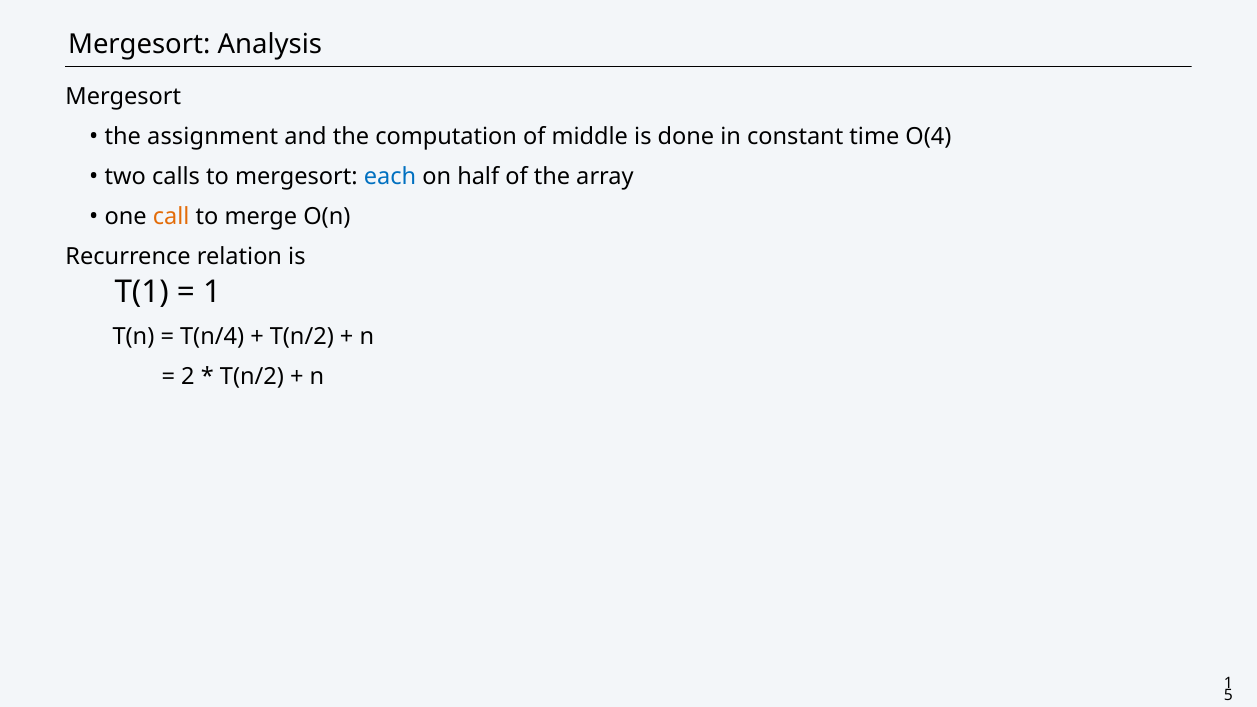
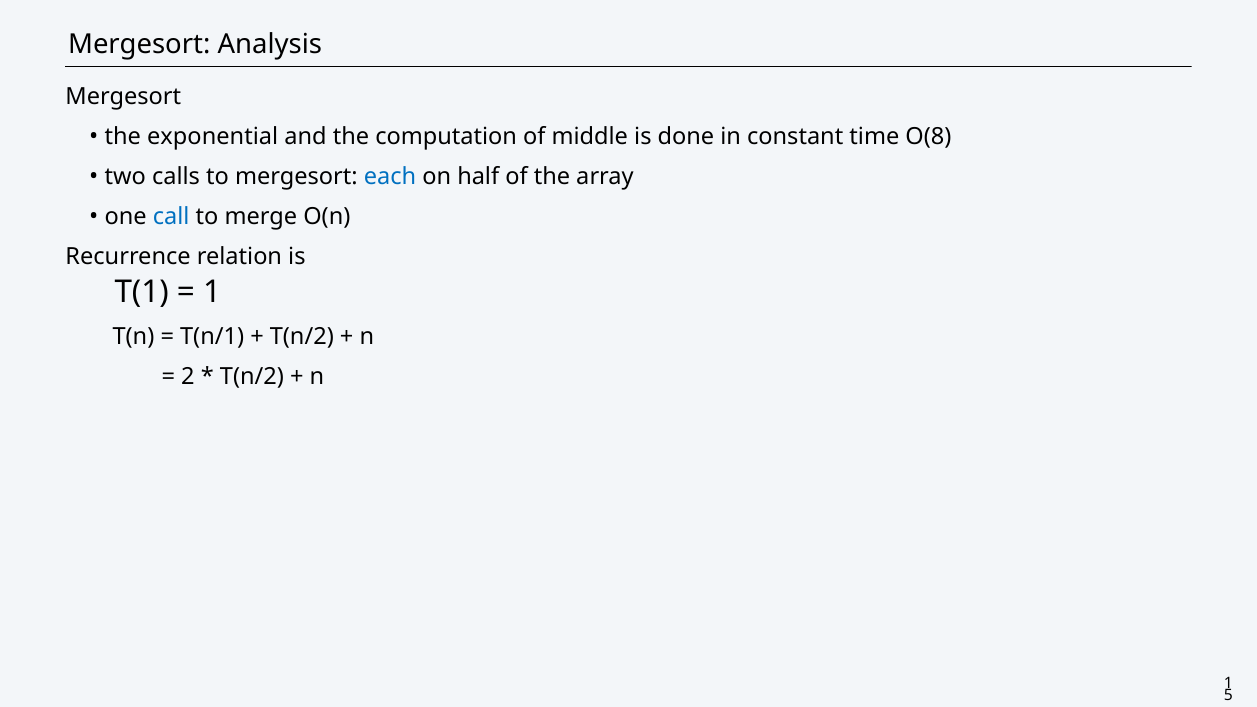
assignment: assignment -> exponential
O(4: O(4 -> O(8
call colour: orange -> blue
T(n/4: T(n/4 -> T(n/1
